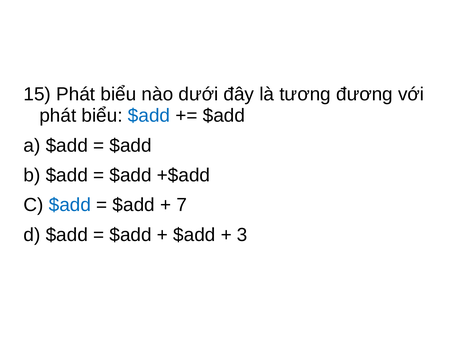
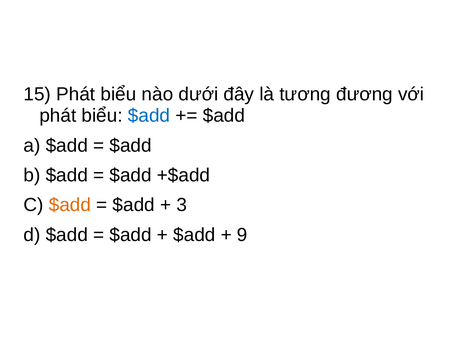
$add at (70, 205) colour: blue -> orange
7: 7 -> 3
3: 3 -> 9
